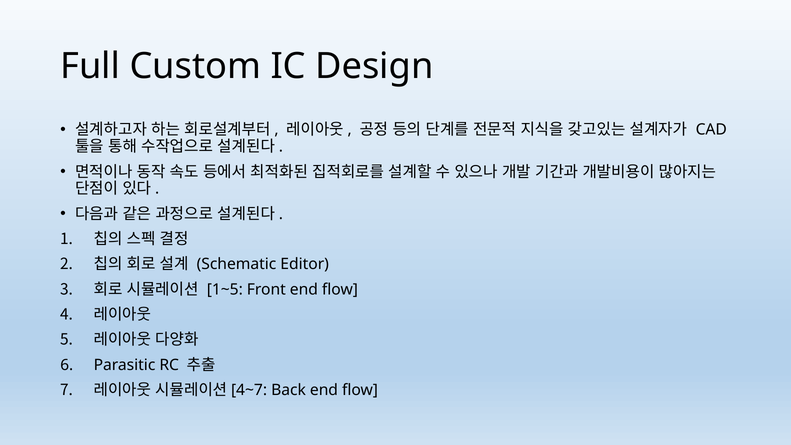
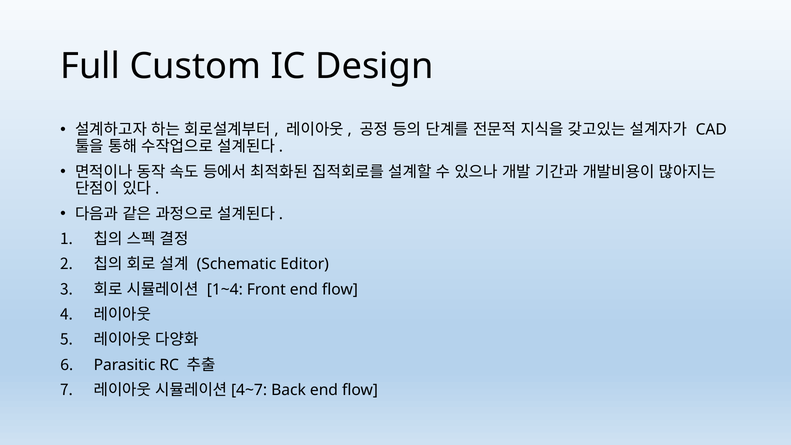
1~5: 1~5 -> 1~4
